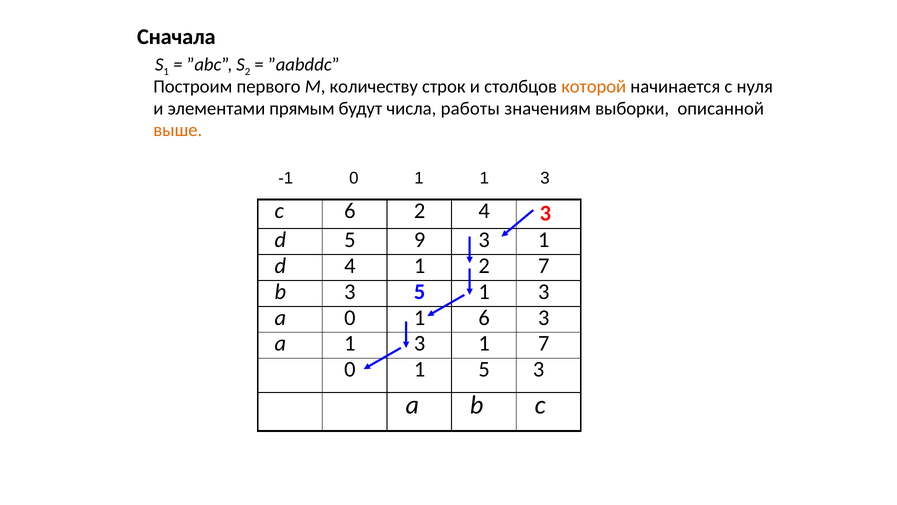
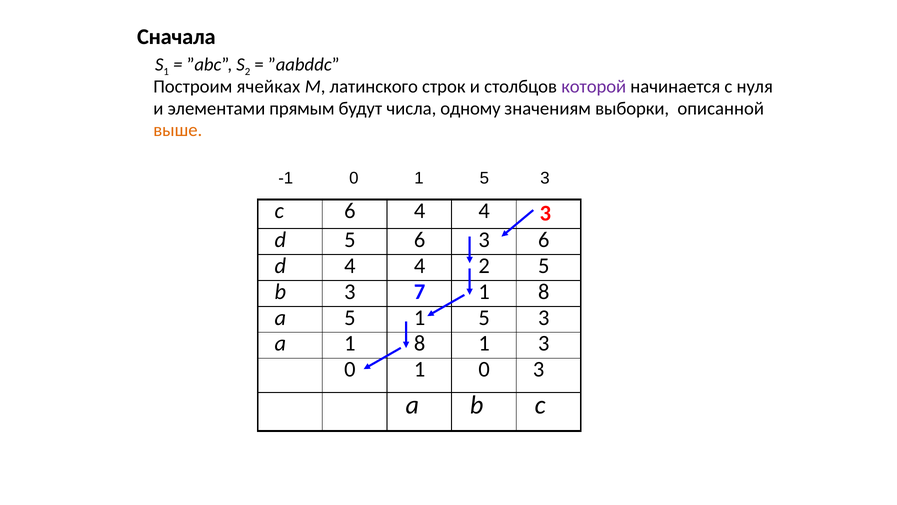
первого: первого -> ячейках
количеству: количеству -> латинского
которой colour: orange -> purple
работы: работы -> одному
0 1 1: 1 -> 5
6 2: 2 -> 4
5 9: 9 -> 6
1 at (544, 240): 1 -> 6
d 4 1: 1 -> 4
2 7: 7 -> 5
3 5: 5 -> 7
3 at (544, 291): 3 -> 8
a 0: 0 -> 5
6 at (484, 317): 6 -> 5
a 1 3: 3 -> 8
1 7: 7 -> 3
1 5: 5 -> 0
